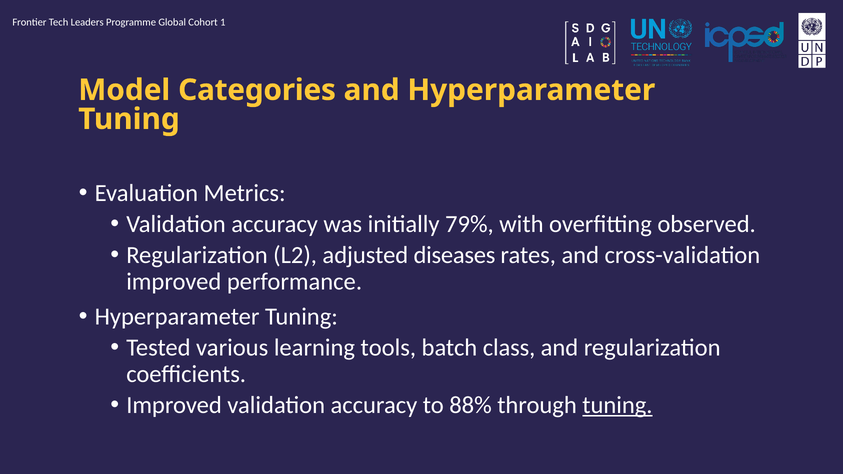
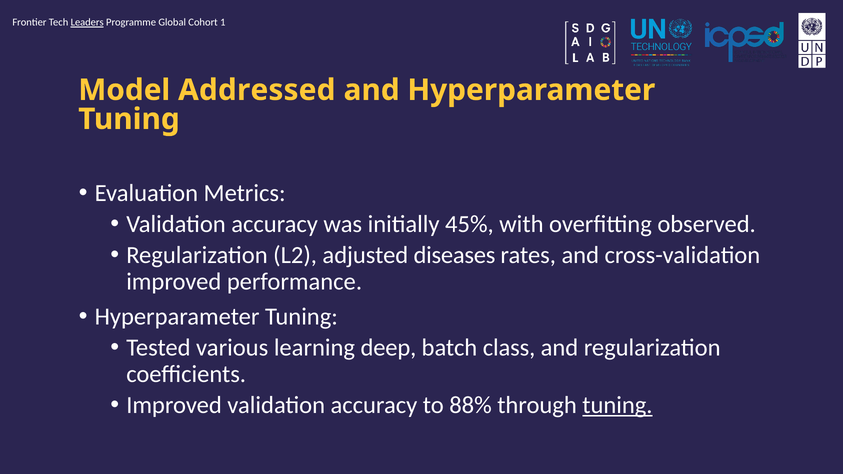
Leaders underline: none -> present
Categories: Categories -> Addressed
79%: 79% -> 45%
tools: tools -> deep
